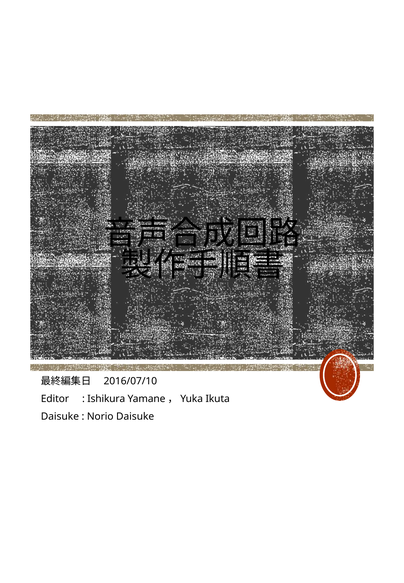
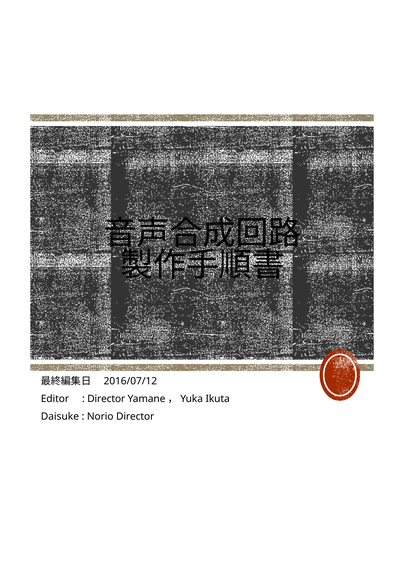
2016/07/10: 2016/07/10 -> 2016/07/12
Ishikura at (106, 399): Ishikura -> Director
Norio Daisuke: Daisuke -> Director
